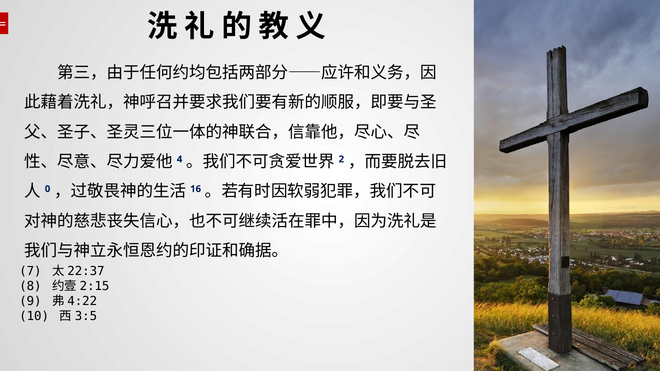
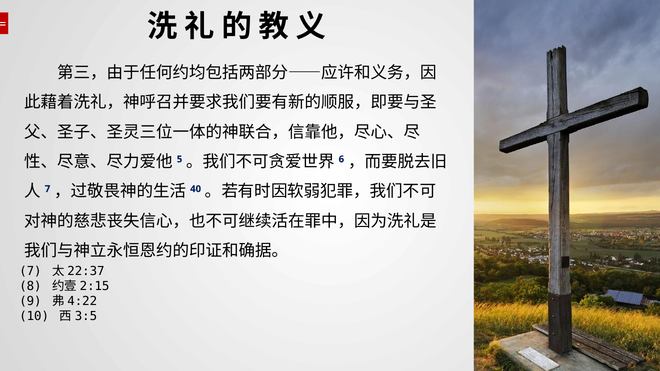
4: 4 -> 5
2: 2 -> 6
0 at (48, 189): 0 -> 7
16: 16 -> 40
